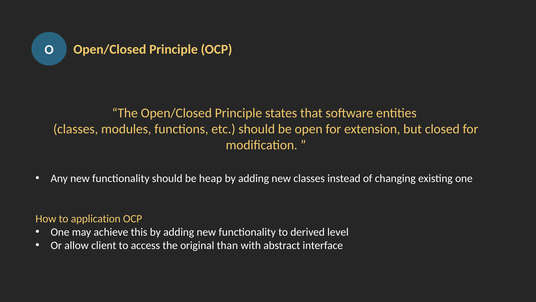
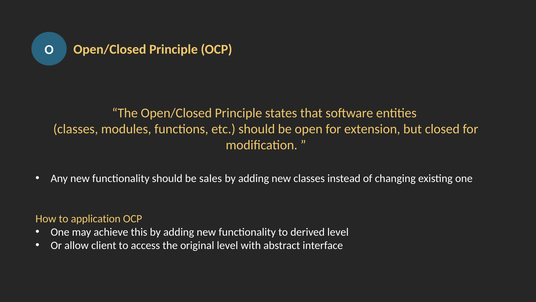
heap: heap -> sales
original than: than -> level
